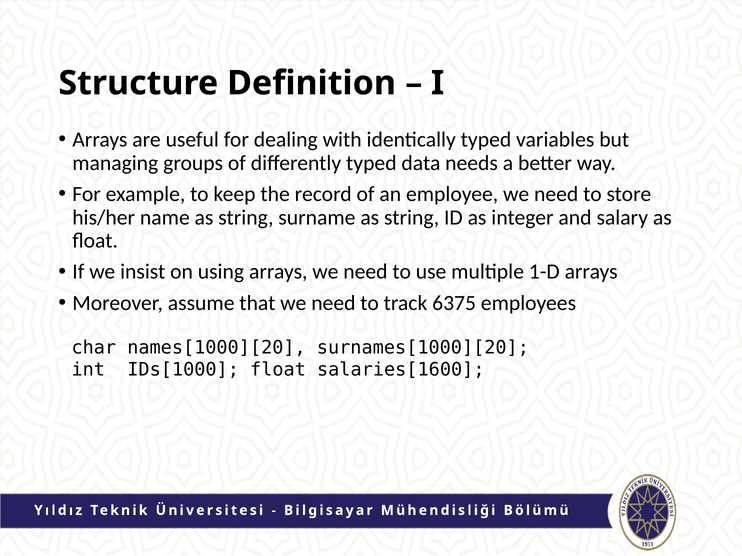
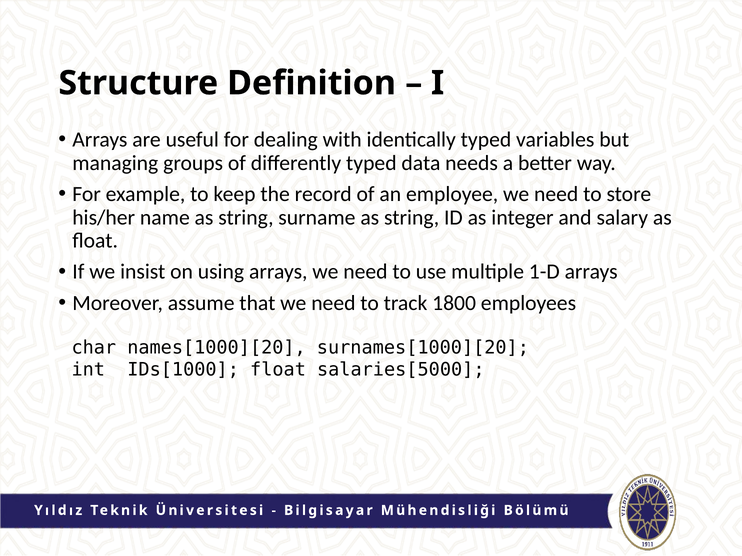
6375: 6375 -> 1800
salaries[1600: salaries[1600 -> salaries[5000
